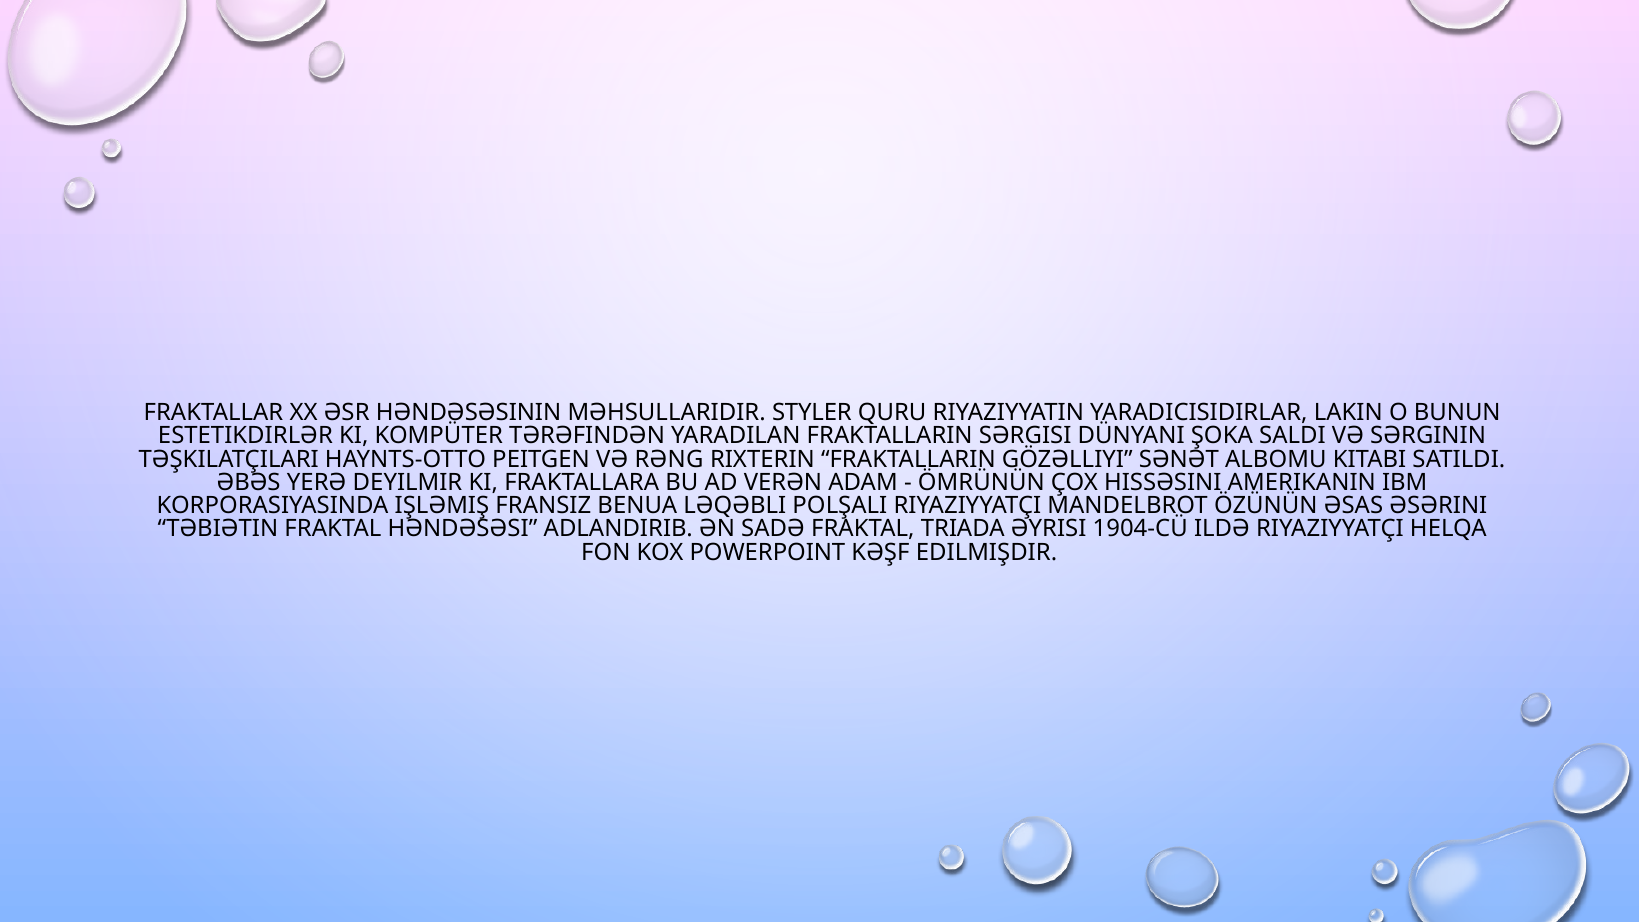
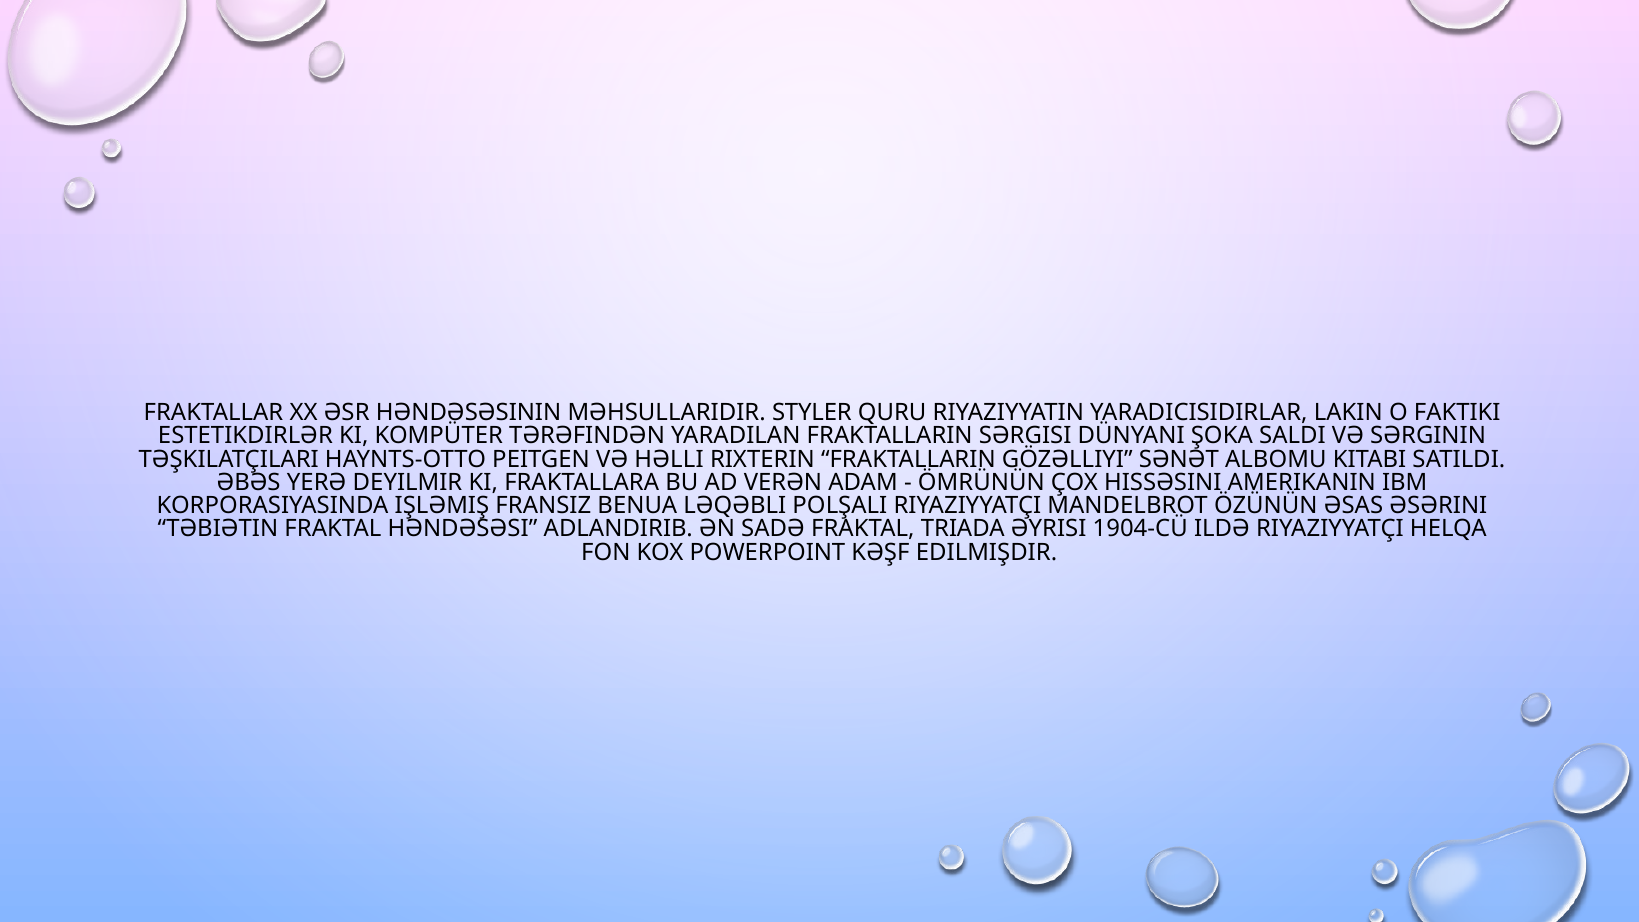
BUNUN: BUNUN -> FAKTIKI
RƏNG: RƏNG -> HƏLLI
